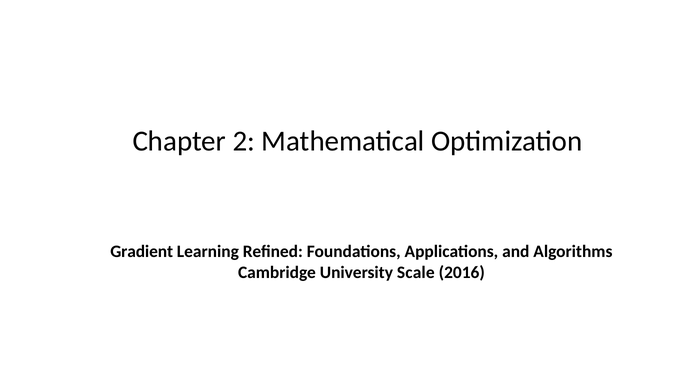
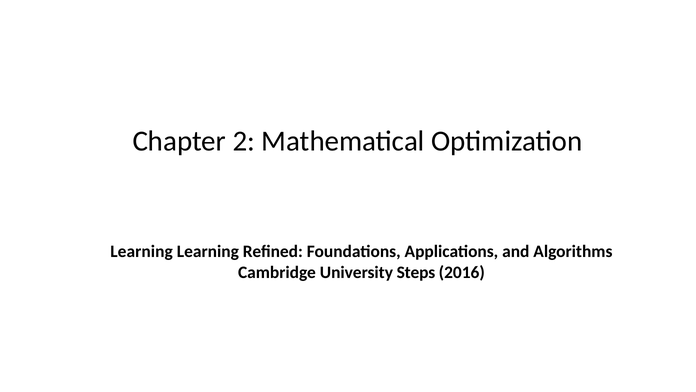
Gradient at (142, 251): Gradient -> Learning
Scale: Scale -> Steps
